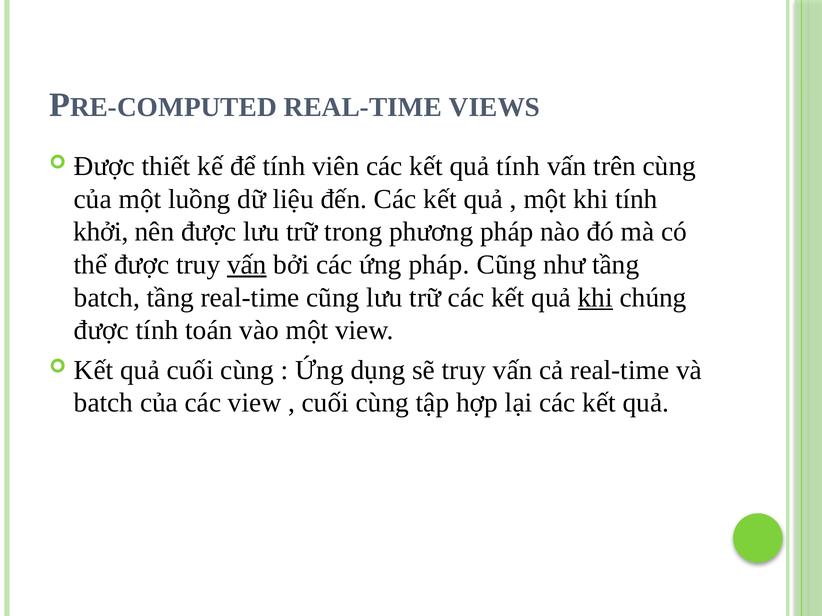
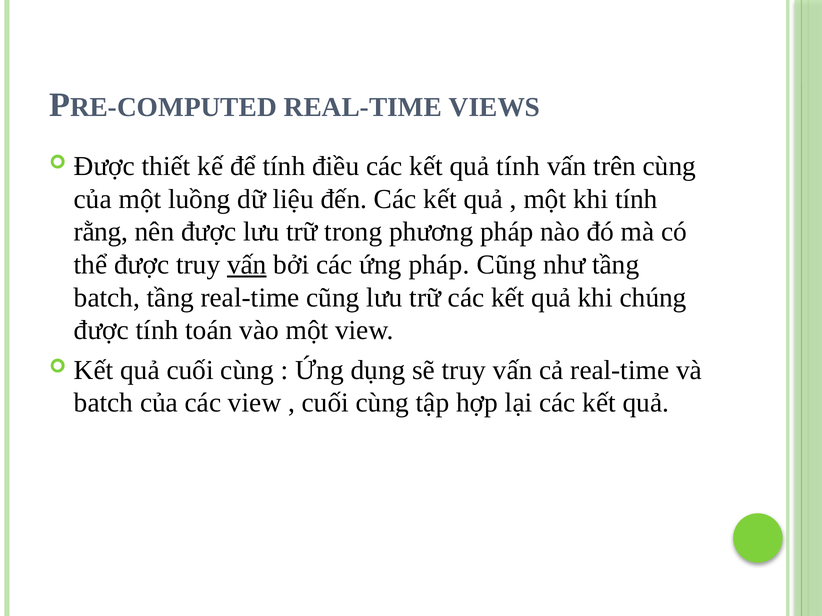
viên: viên -> điều
khởi: khởi -> rằng
khi at (595, 298) underline: present -> none
